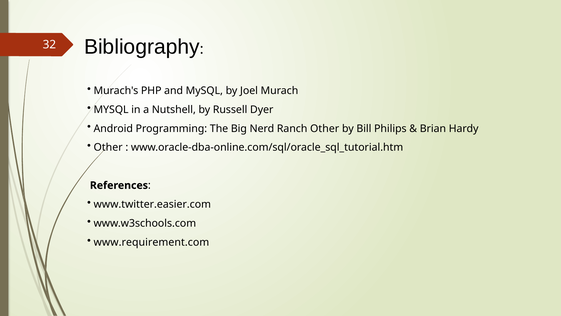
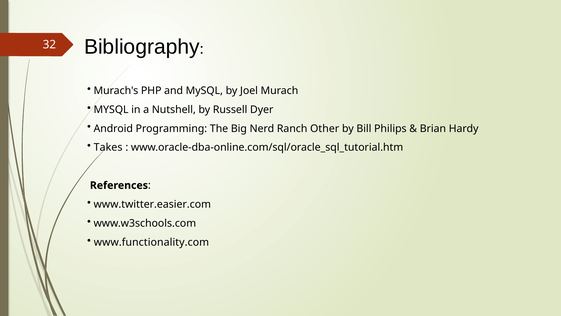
Other at (108, 147): Other -> Takes
www.requirement.com: www.requirement.com -> www.functionality.com
